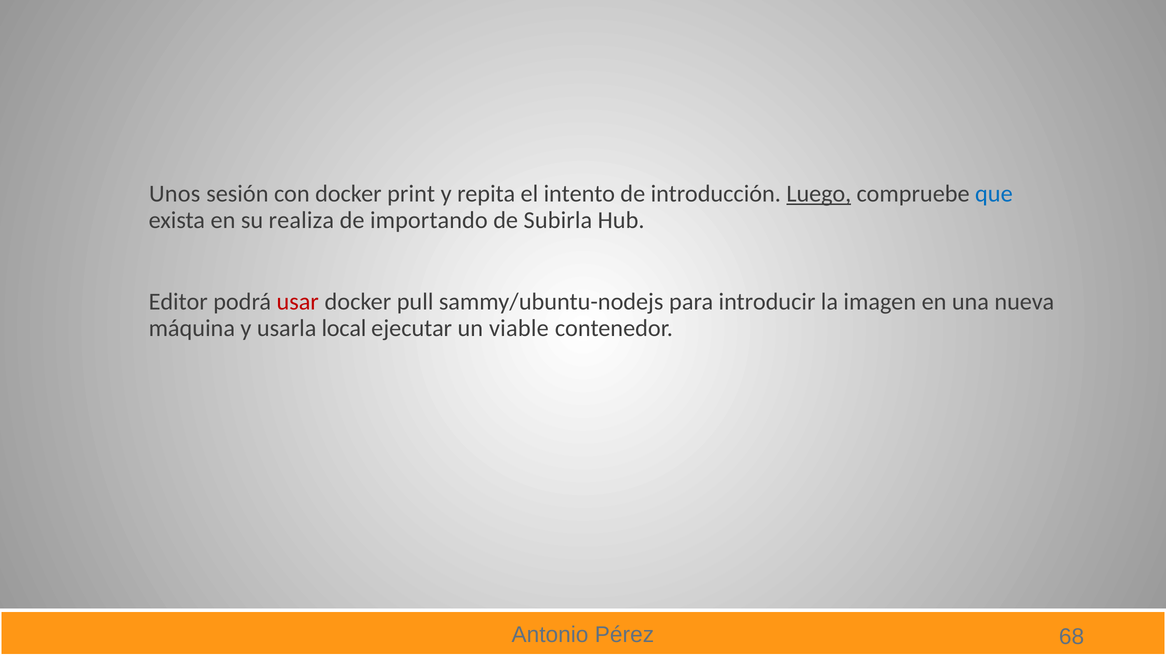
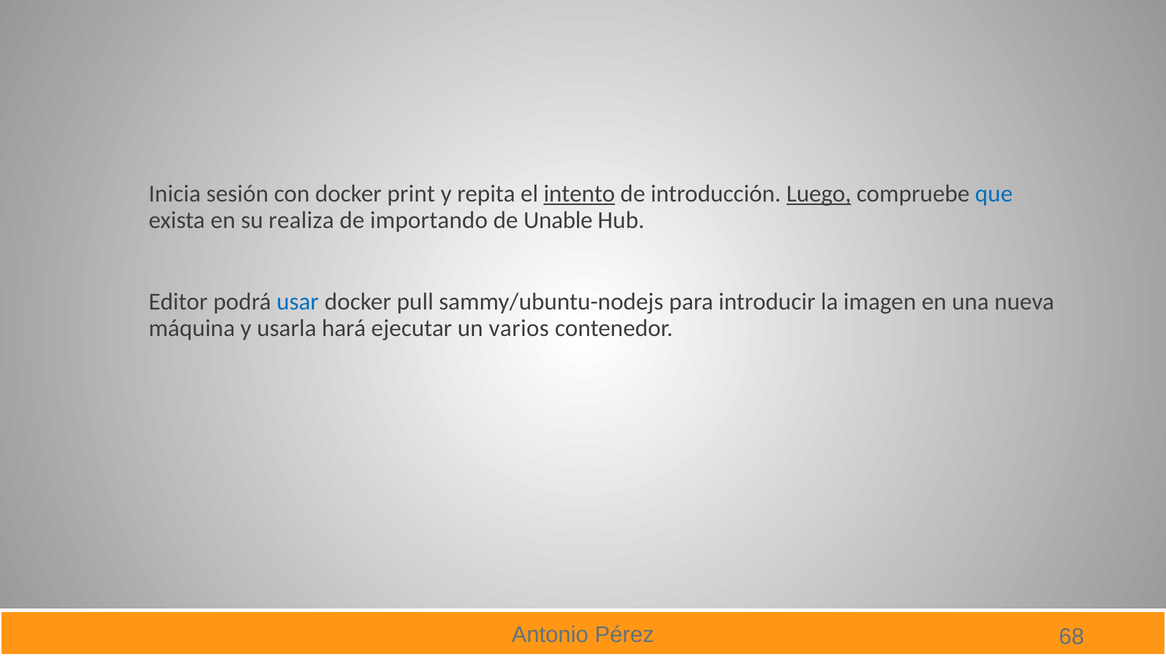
Unos: Unos -> Inicia
intento underline: none -> present
Subirla: Subirla -> Unable
usar colour: red -> blue
local: local -> hará
viable: viable -> varios
